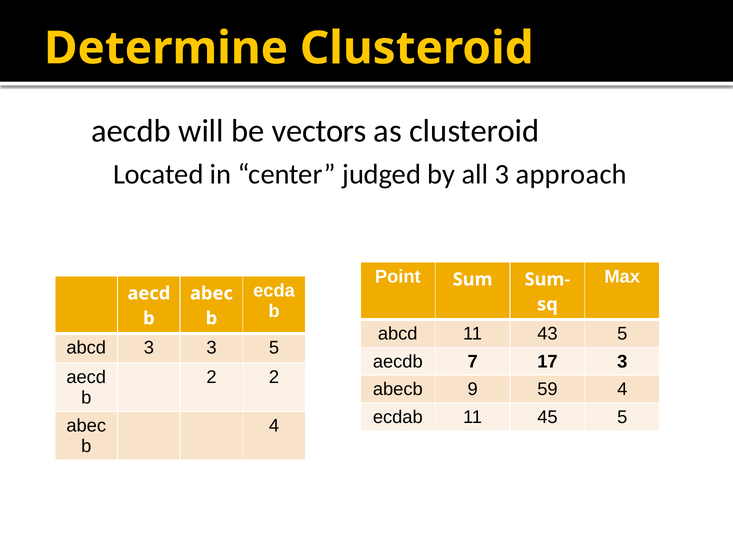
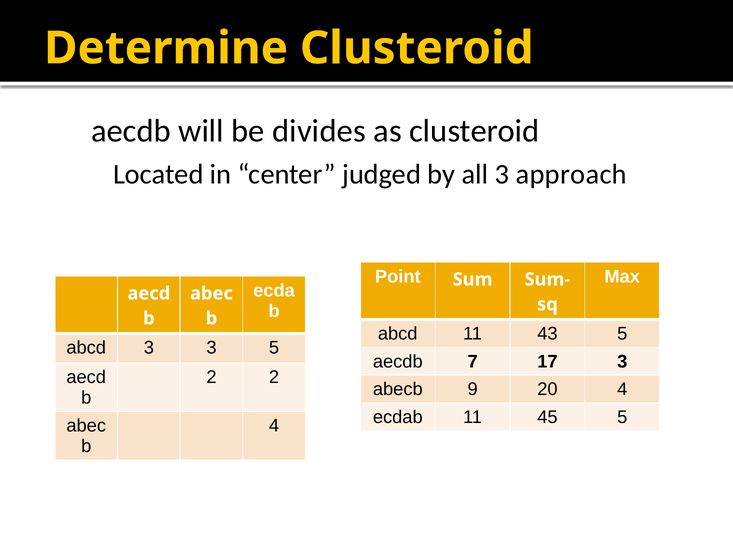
vectors: vectors -> divides
59: 59 -> 20
